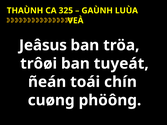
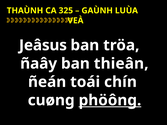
trôøi: trôøi -> ñaây
tuyeát: tuyeát -> thieân
phöông underline: none -> present
